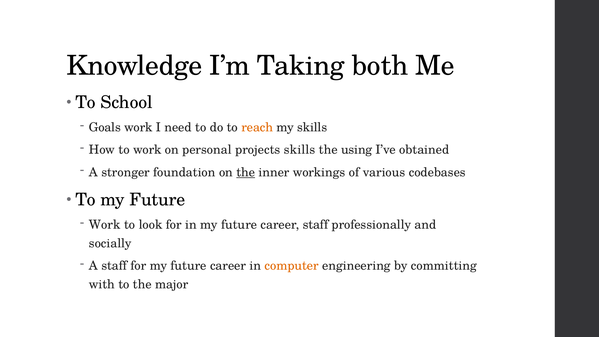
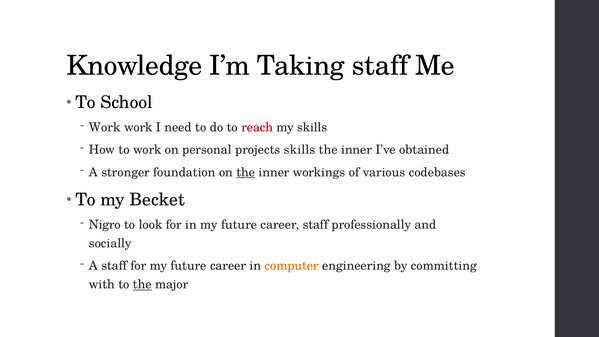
Taking both: both -> staff
Goals at (105, 127): Goals -> Work
reach colour: orange -> red
using at (357, 150): using -> inner
To my Future: Future -> Becket
Work at (105, 225): Work -> Nigro
the at (142, 284) underline: none -> present
